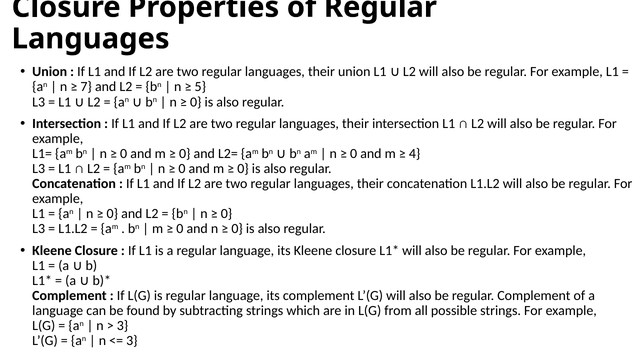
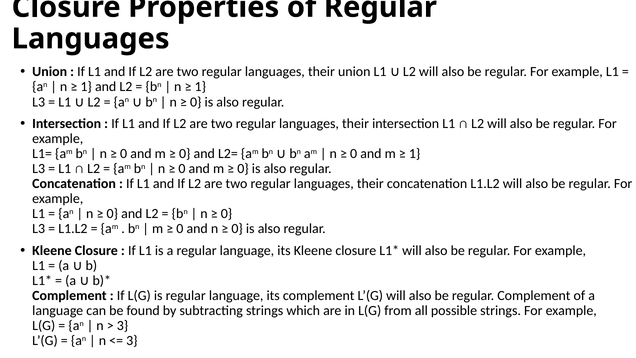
7 at (86, 87): 7 -> 1
5 at (200, 87): 5 -> 1
4 at (415, 154): 4 -> 1
